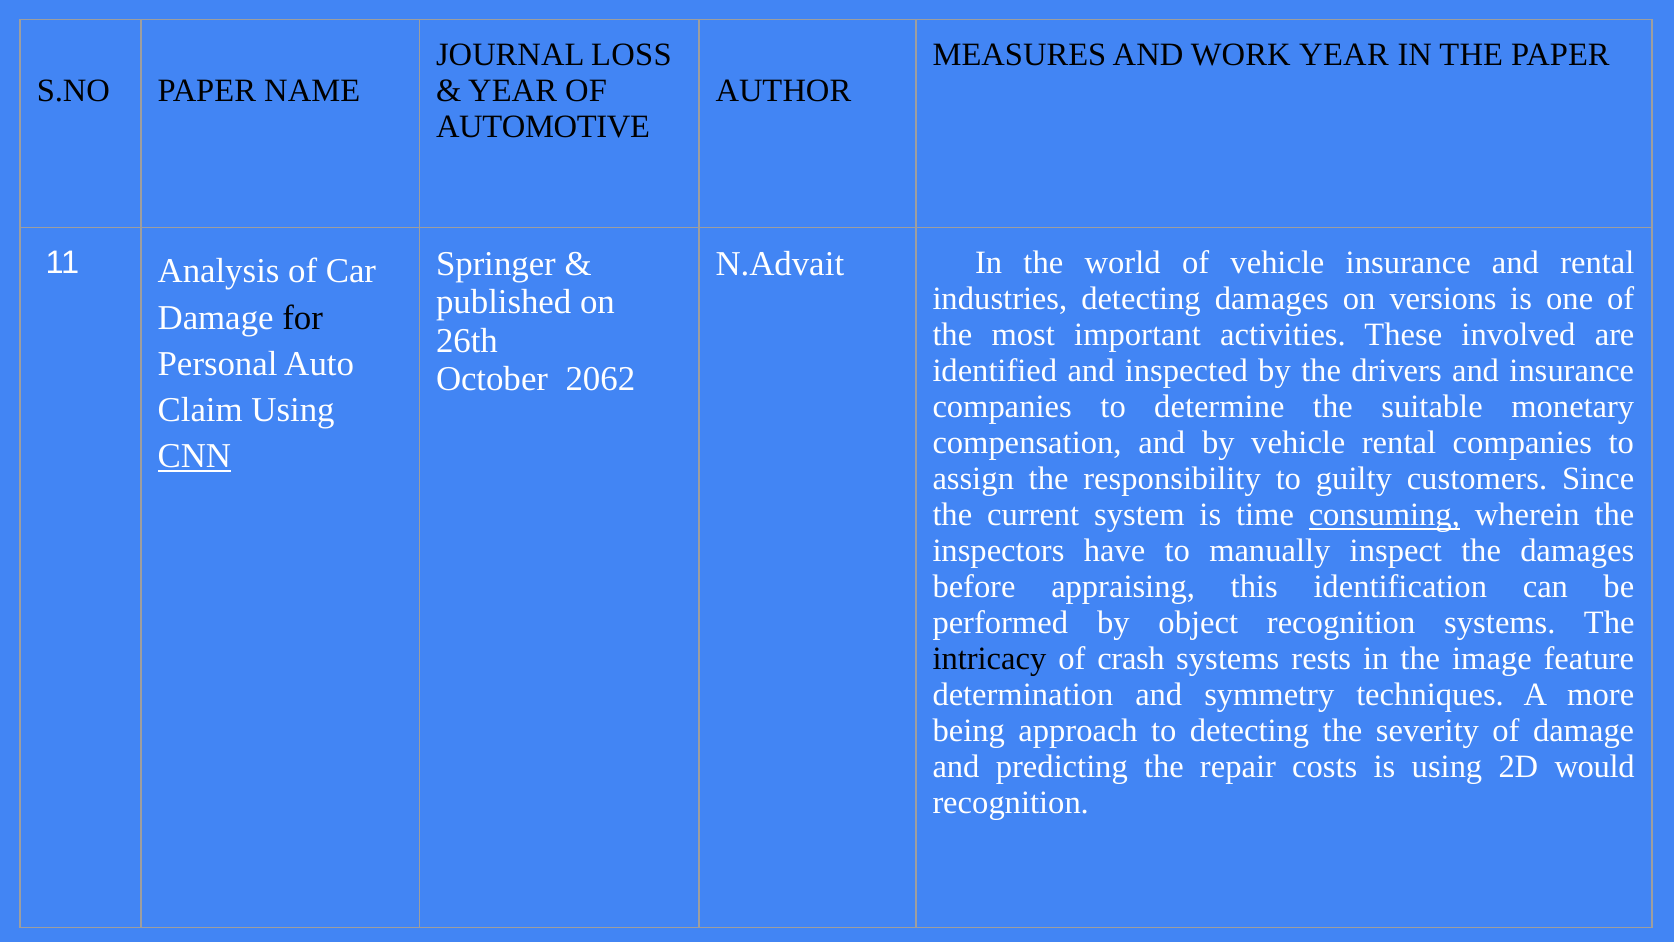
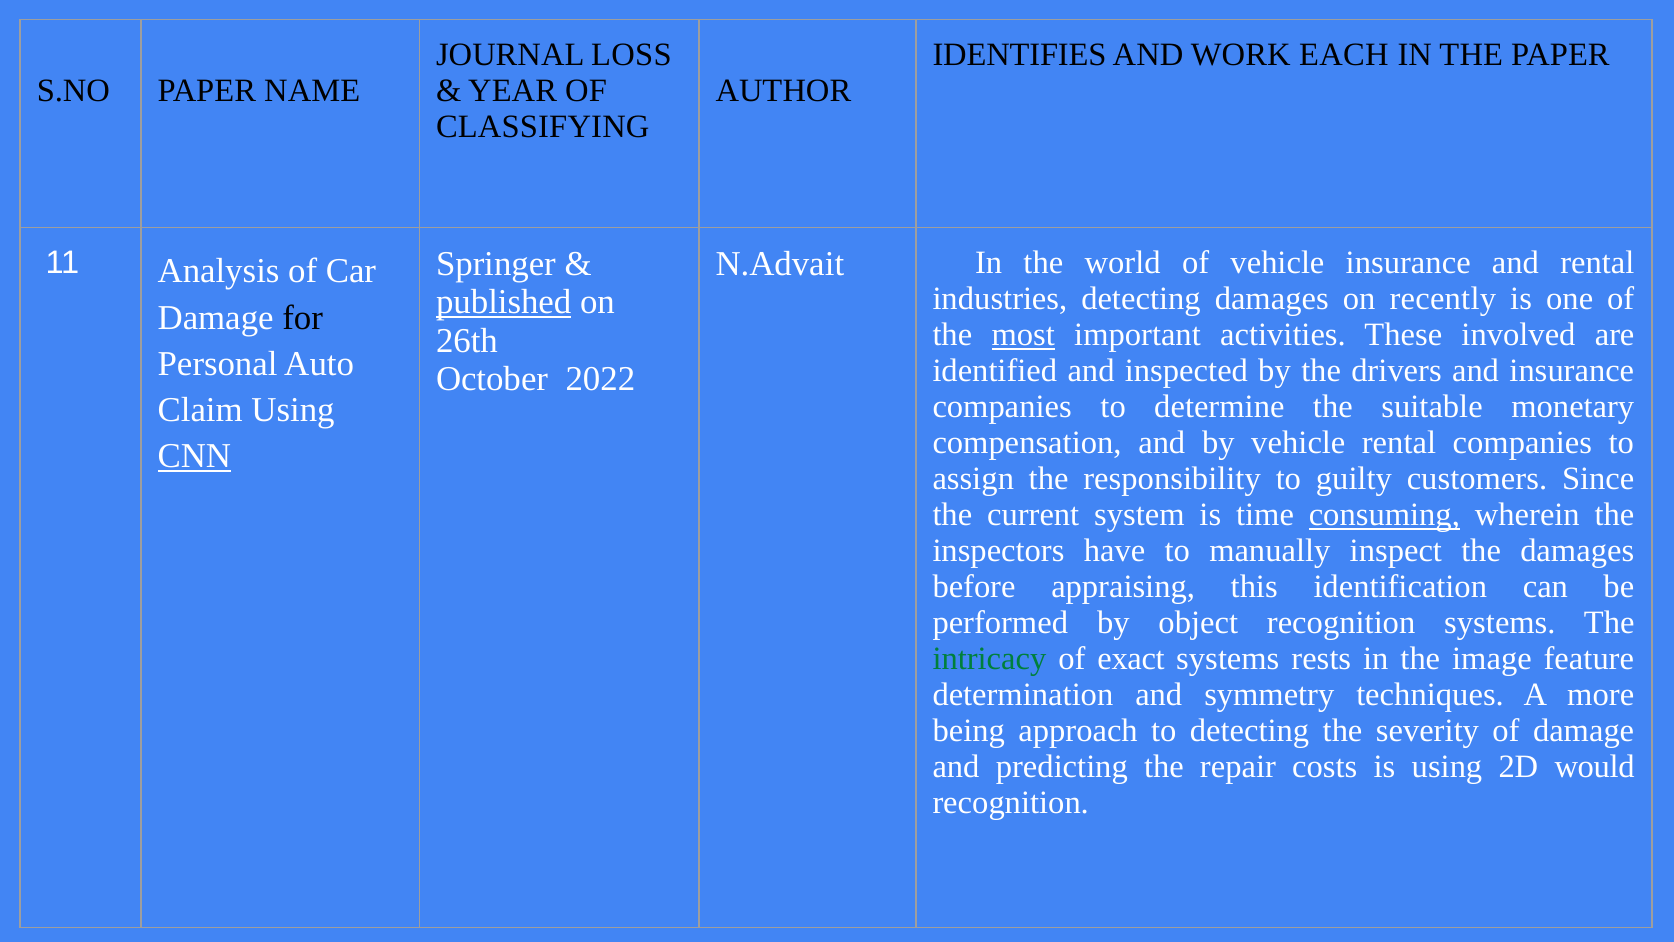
MEASURES: MEASURES -> IDENTIFIES
WORK YEAR: YEAR -> EACH
AUTOMOTIVE: AUTOMOTIVE -> CLASSIFYING
versions: versions -> recently
published underline: none -> present
most underline: none -> present
2062: 2062 -> 2022
intricacy colour: black -> green
crash: crash -> exact
